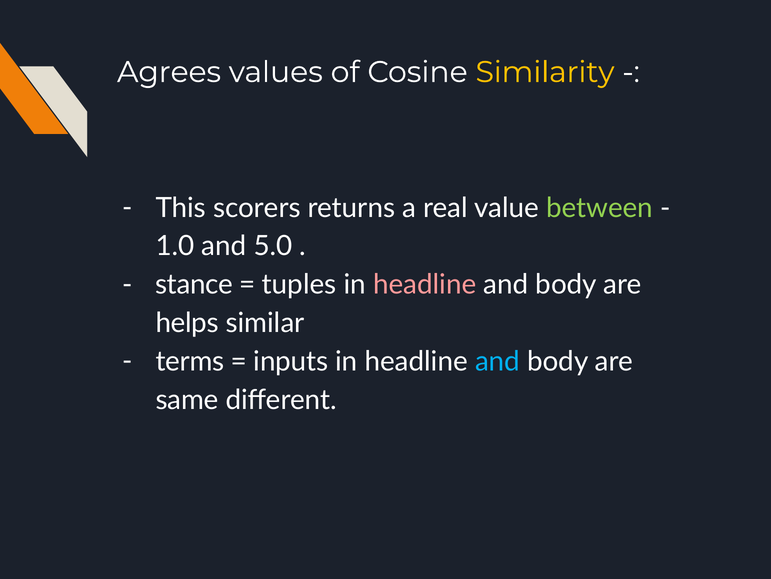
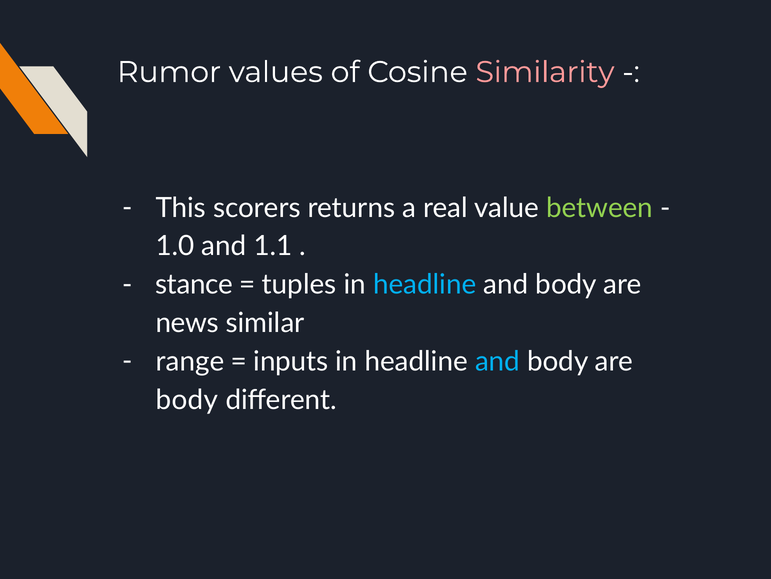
Agrees: Agrees -> Rumor
Similarity colour: yellow -> pink
5.0: 5.0 -> 1.1
headline at (425, 284) colour: pink -> light blue
helps: helps -> news
terms: terms -> range
same at (187, 400): same -> body
